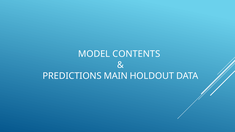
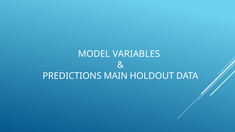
CONTENTS: CONTENTS -> VARIABLES
